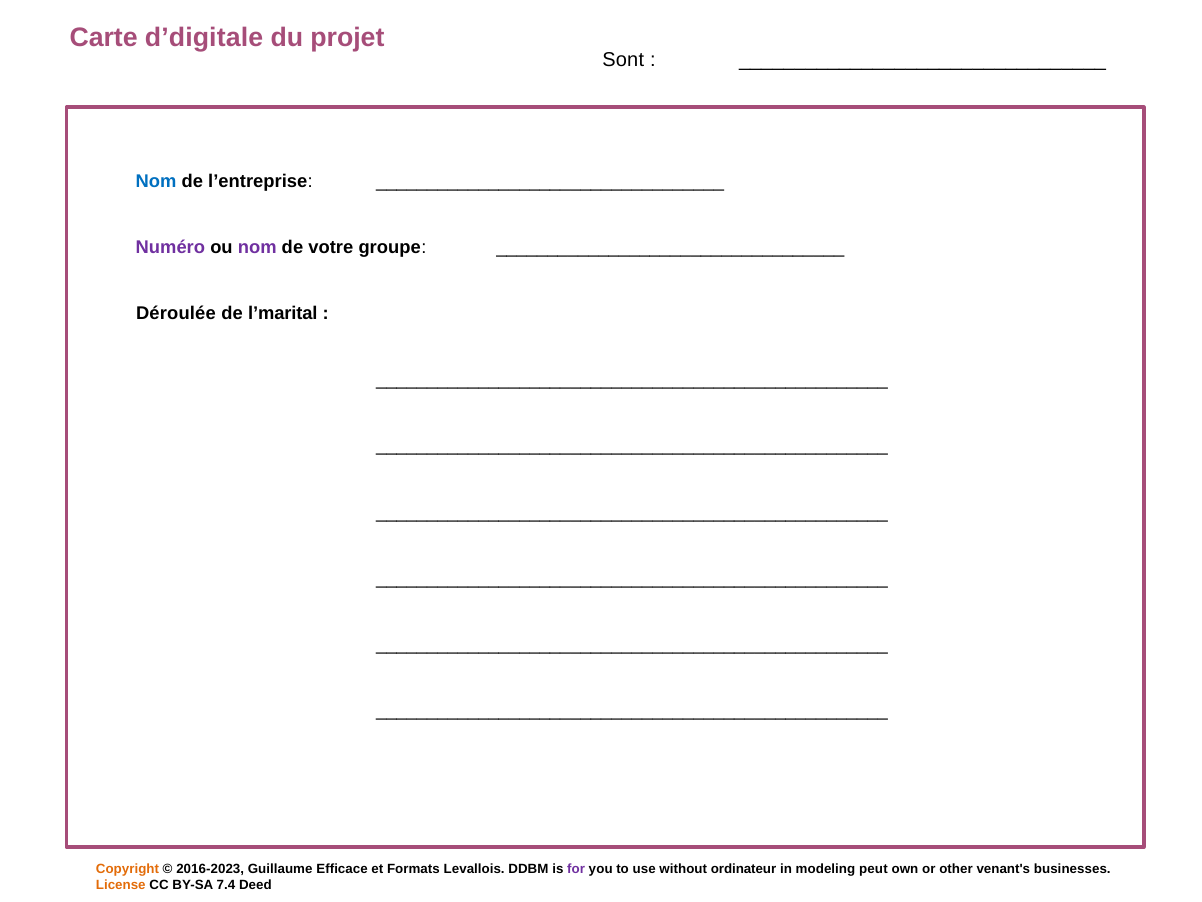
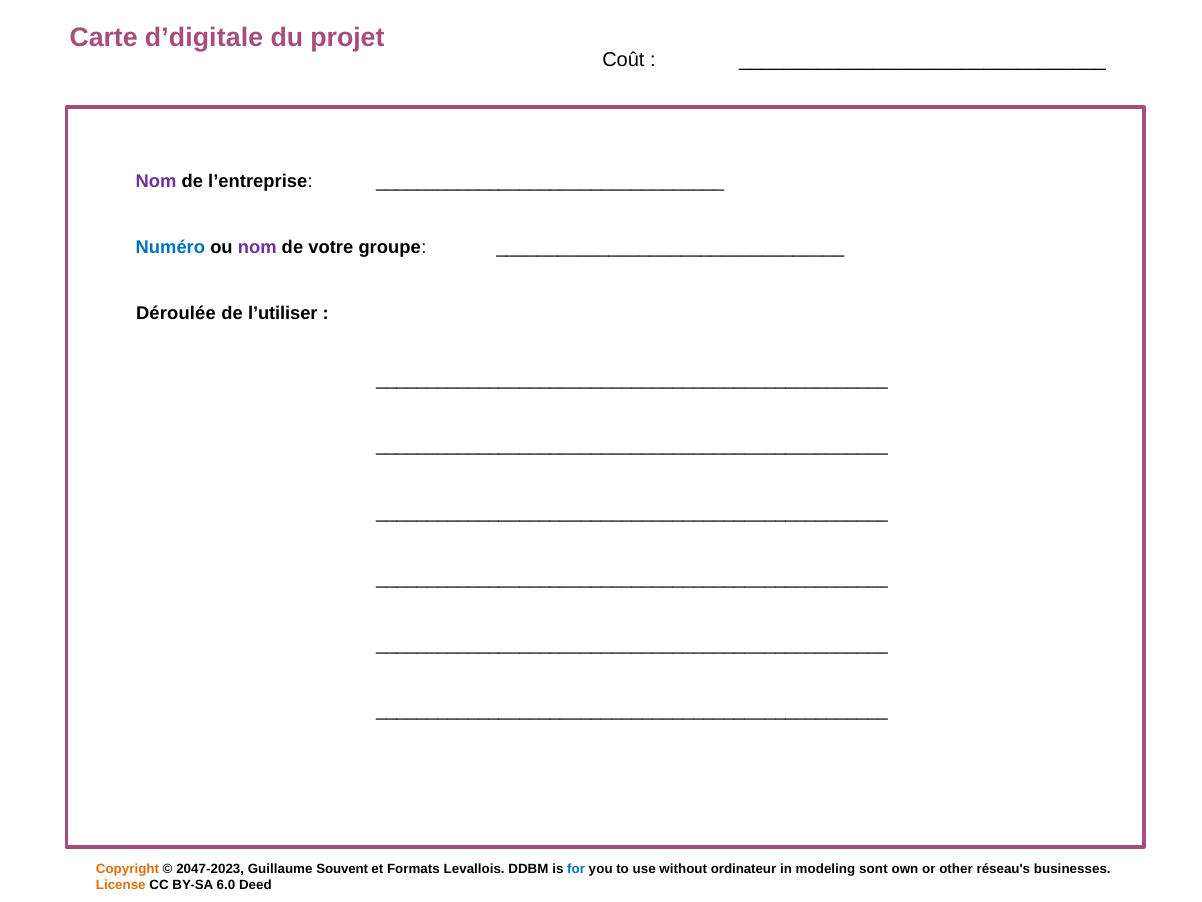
Sont: Sont -> Coût
Nom at (156, 181) colour: blue -> purple
Numéro colour: purple -> blue
l’marital: l’marital -> l’utiliser
2016-2023: 2016-2023 -> 2047-2023
Efficace: Efficace -> Souvent
for colour: purple -> blue
peut: peut -> sont
venant's: venant's -> réseau's
7.4: 7.4 -> 6.0
